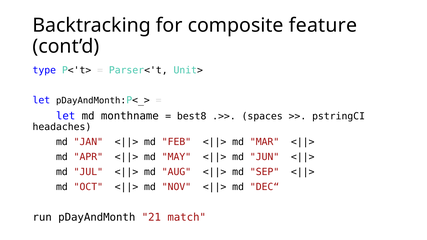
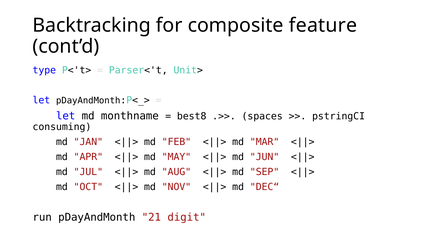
headaches: headaches -> consuming
match: match -> digit
